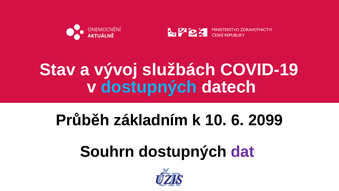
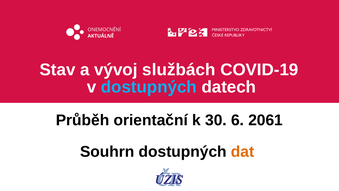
základním: základním -> orientační
10: 10 -> 30
2099: 2099 -> 2061
dat colour: purple -> orange
